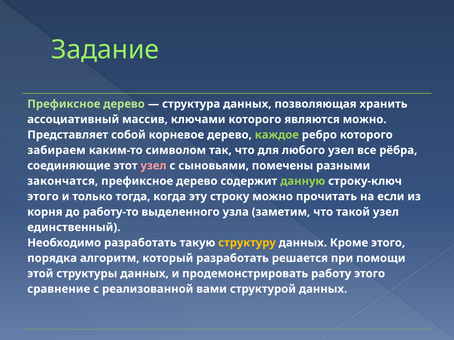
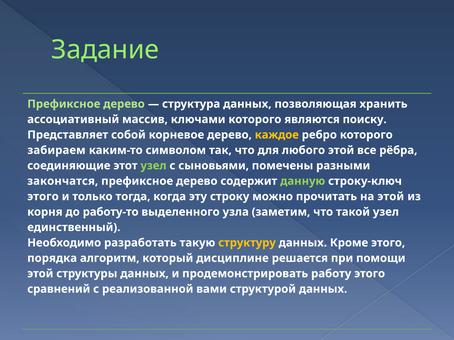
являются можно: можно -> поиску
каждое colour: light green -> yellow
любого узел: узел -> этой
узел at (153, 166) colour: pink -> light green
на если: если -> этой
который разработать: разработать -> дисциплине
сравнение: сравнение -> сравнений
